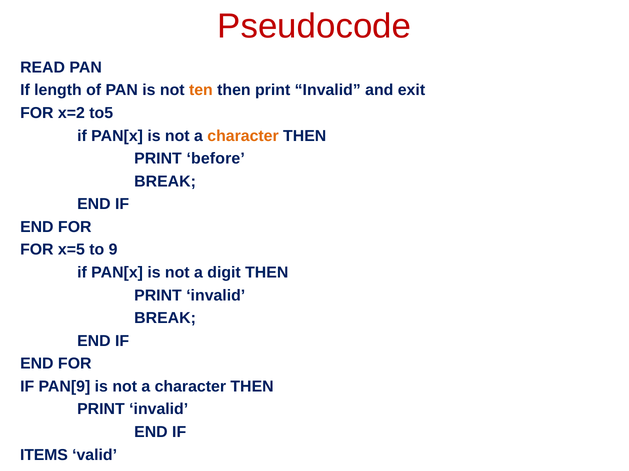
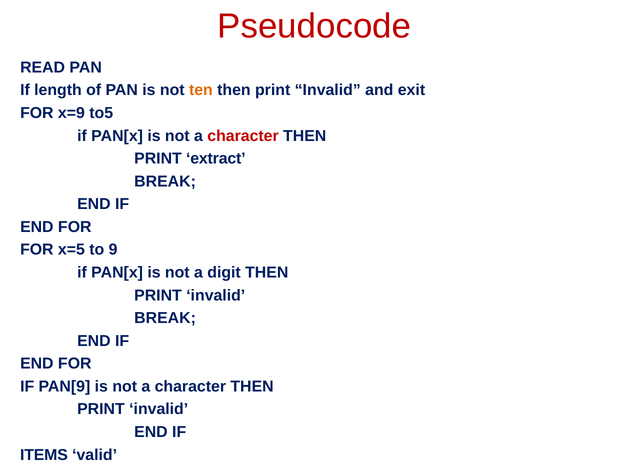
x=2: x=2 -> x=9
character at (243, 136) colour: orange -> red
before: before -> extract
